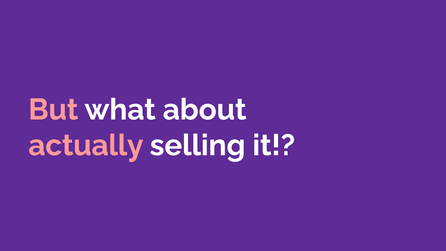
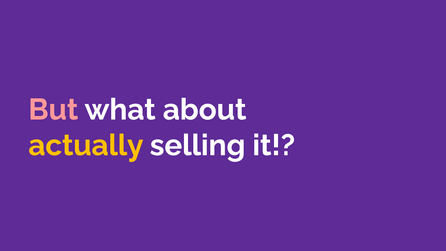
actually colour: pink -> yellow
